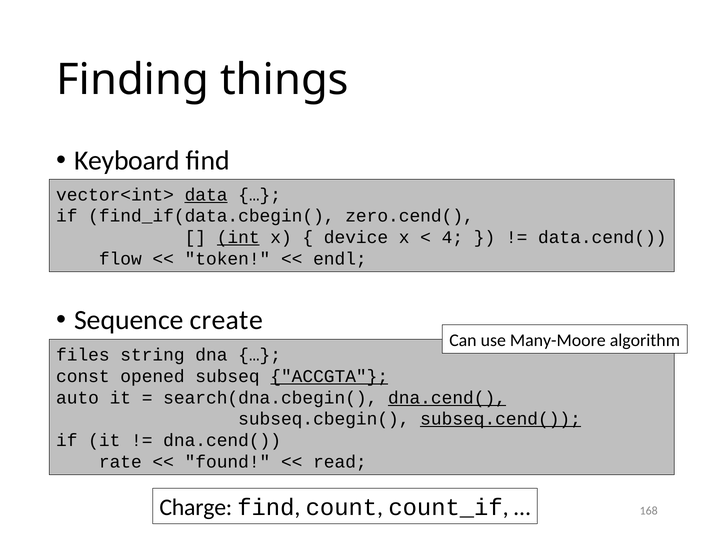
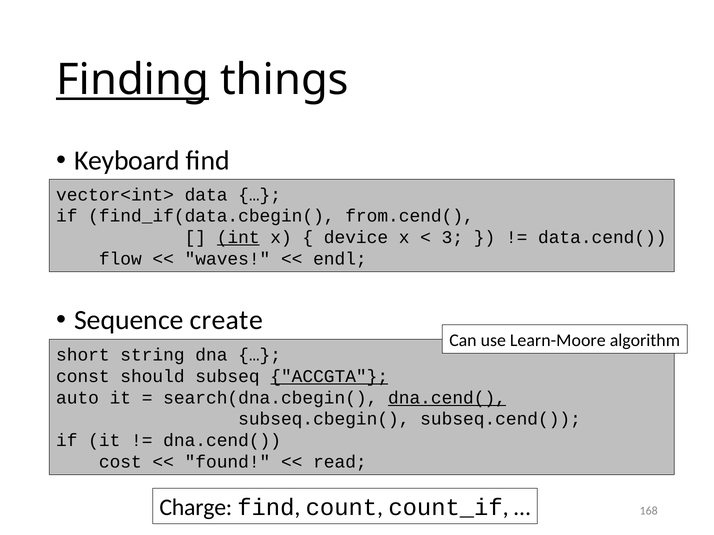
Finding underline: none -> present
data underline: present -> none
zero.cend(: zero.cend( -> from.cend(
4: 4 -> 3
token: token -> waves
Many-Moore: Many-Moore -> Learn-Moore
files: files -> short
opened: opened -> should
subseq.cend( underline: present -> none
rate: rate -> cost
